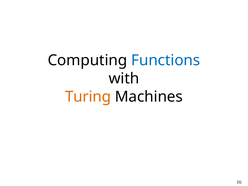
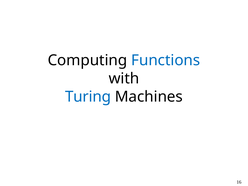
Turing colour: orange -> blue
